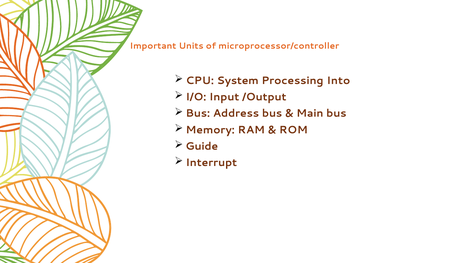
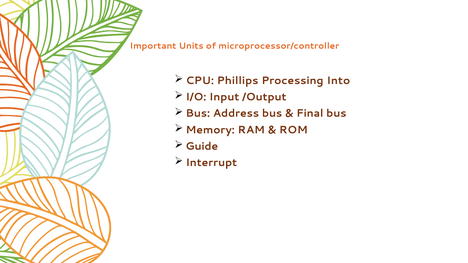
System: System -> Phillips
Main: Main -> Final
